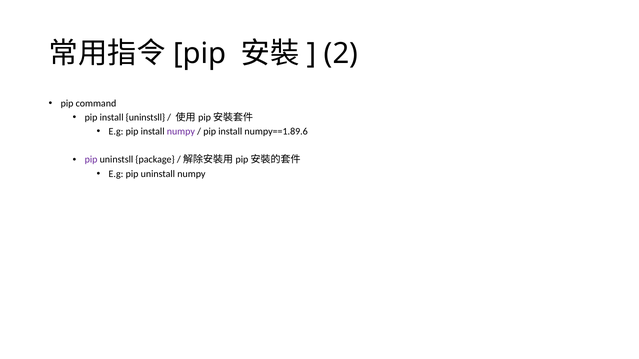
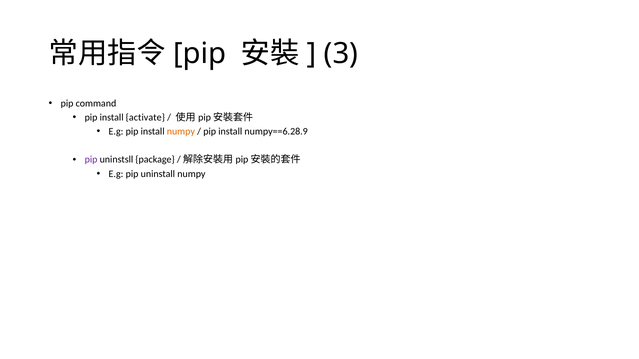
2: 2 -> 3
install uninstsll: uninstsll -> activate
numpy at (181, 132) colour: purple -> orange
numpy==1.89.6: numpy==1.89.6 -> numpy==6.28.9
